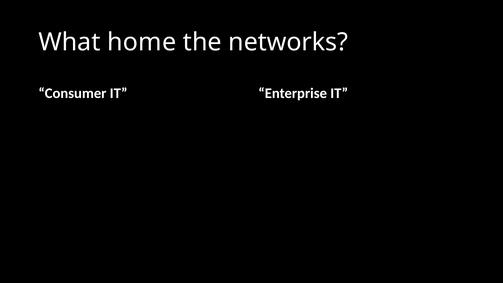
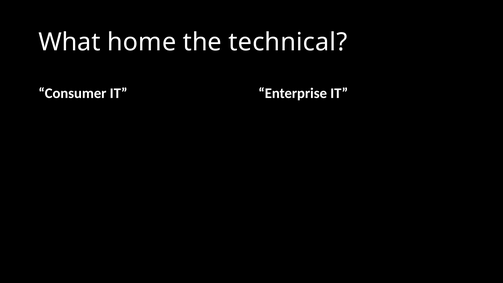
networks: networks -> technical
